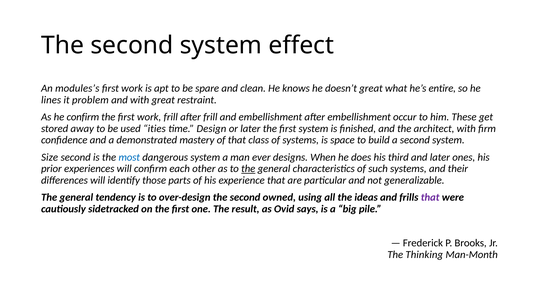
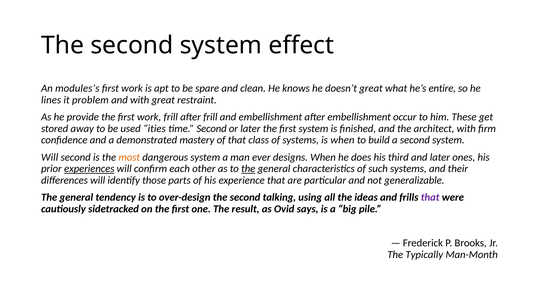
he confirm: confirm -> provide
time Design: Design -> Second
is space: space -> when
Size at (50, 157): Size -> Will
most colour: blue -> orange
experiences underline: none -> present
owned: owned -> talking
Thinking: Thinking -> Typically
